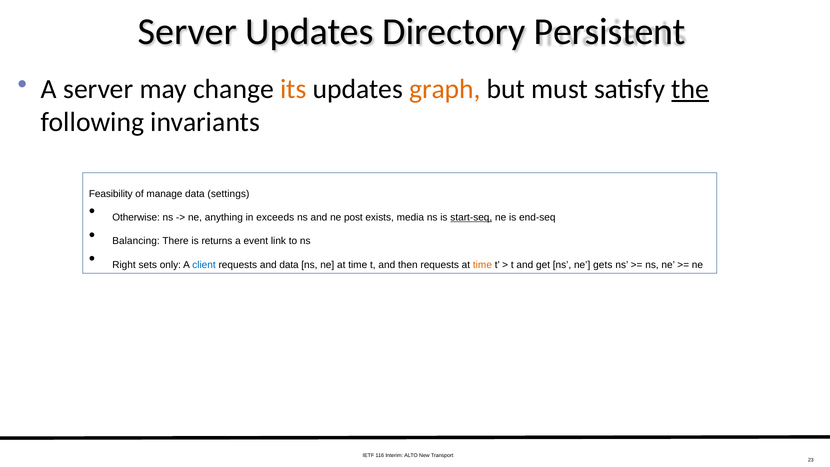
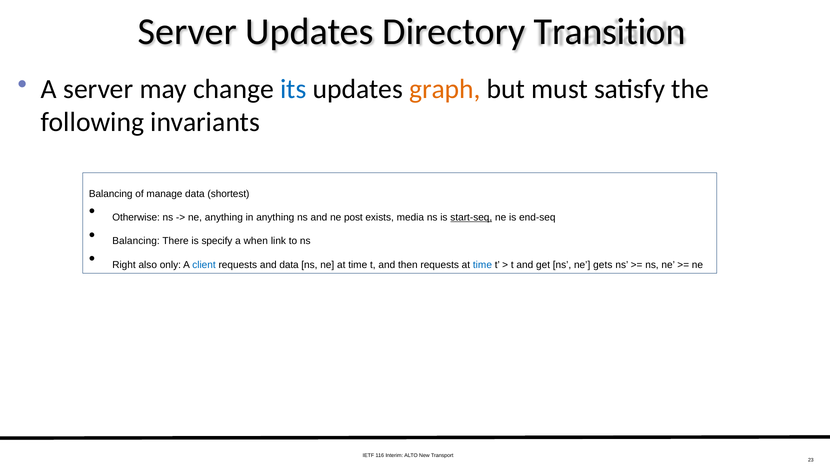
Persistent: Persistent -> Transition
its colour: orange -> blue
the underline: present -> none
Feasibility at (111, 194): Feasibility -> Balancing
settings: settings -> shortest
in exceeds: exceeds -> anything
returns: returns -> specify
event: event -> when
sets: sets -> also
time at (482, 265) colour: orange -> blue
